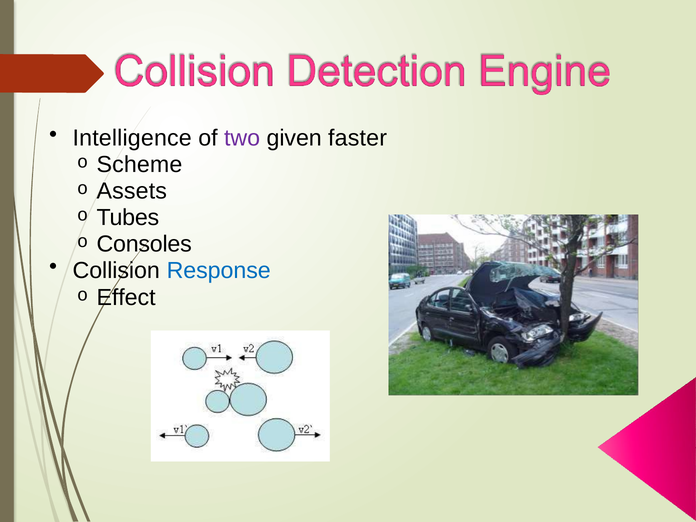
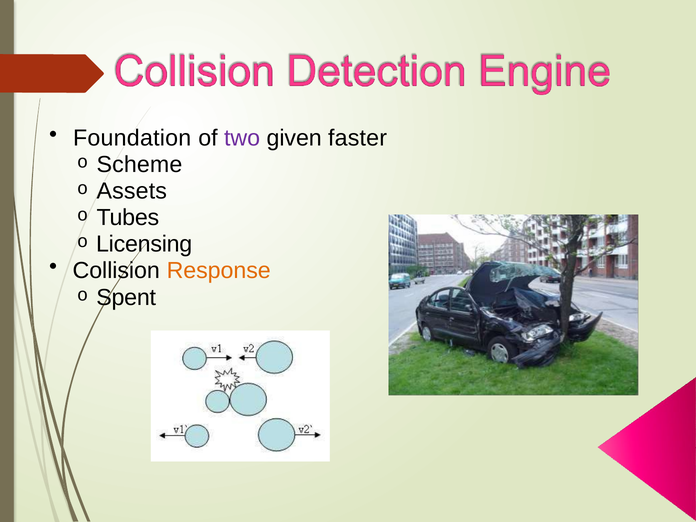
Intelligence: Intelligence -> Foundation
Consoles: Consoles -> Licensing
Response colour: blue -> orange
Effect: Effect -> Spent
